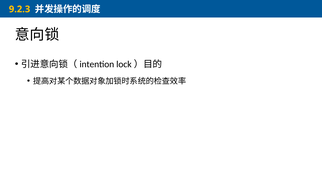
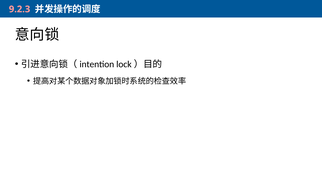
9.2.3 colour: yellow -> pink
